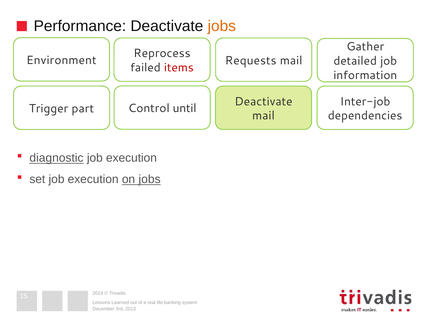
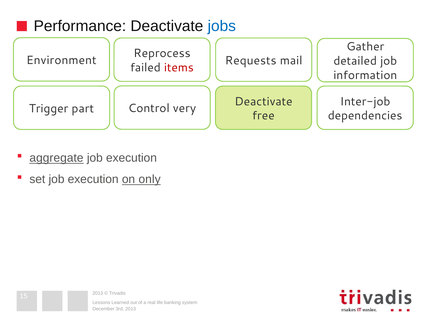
jobs at (222, 26) colour: orange -> blue
until: until -> very
mail at (263, 116): mail -> free
diagnostic: diagnostic -> aggregate
on jobs: jobs -> only
